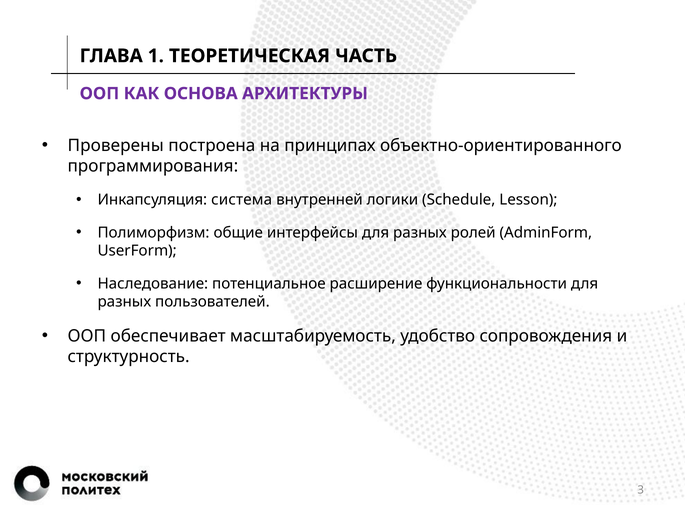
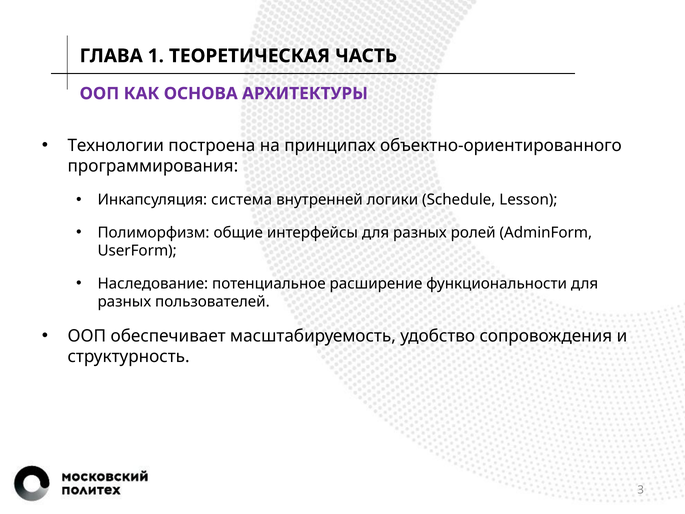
Проверены: Проверены -> Технологии
